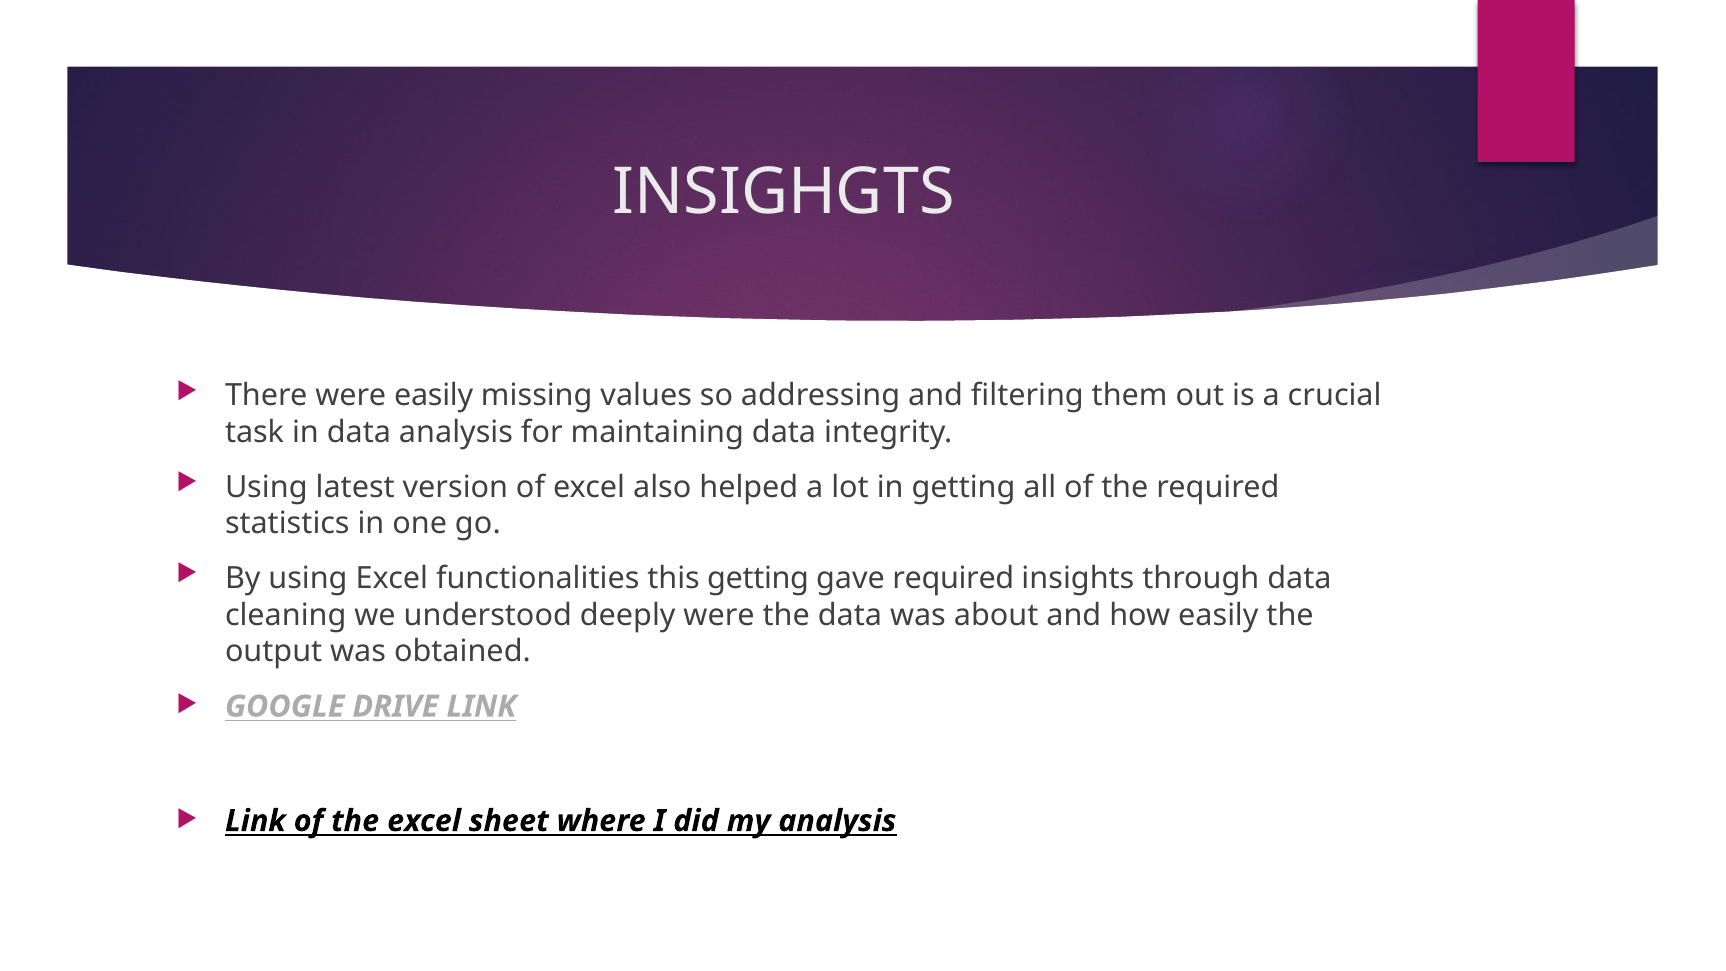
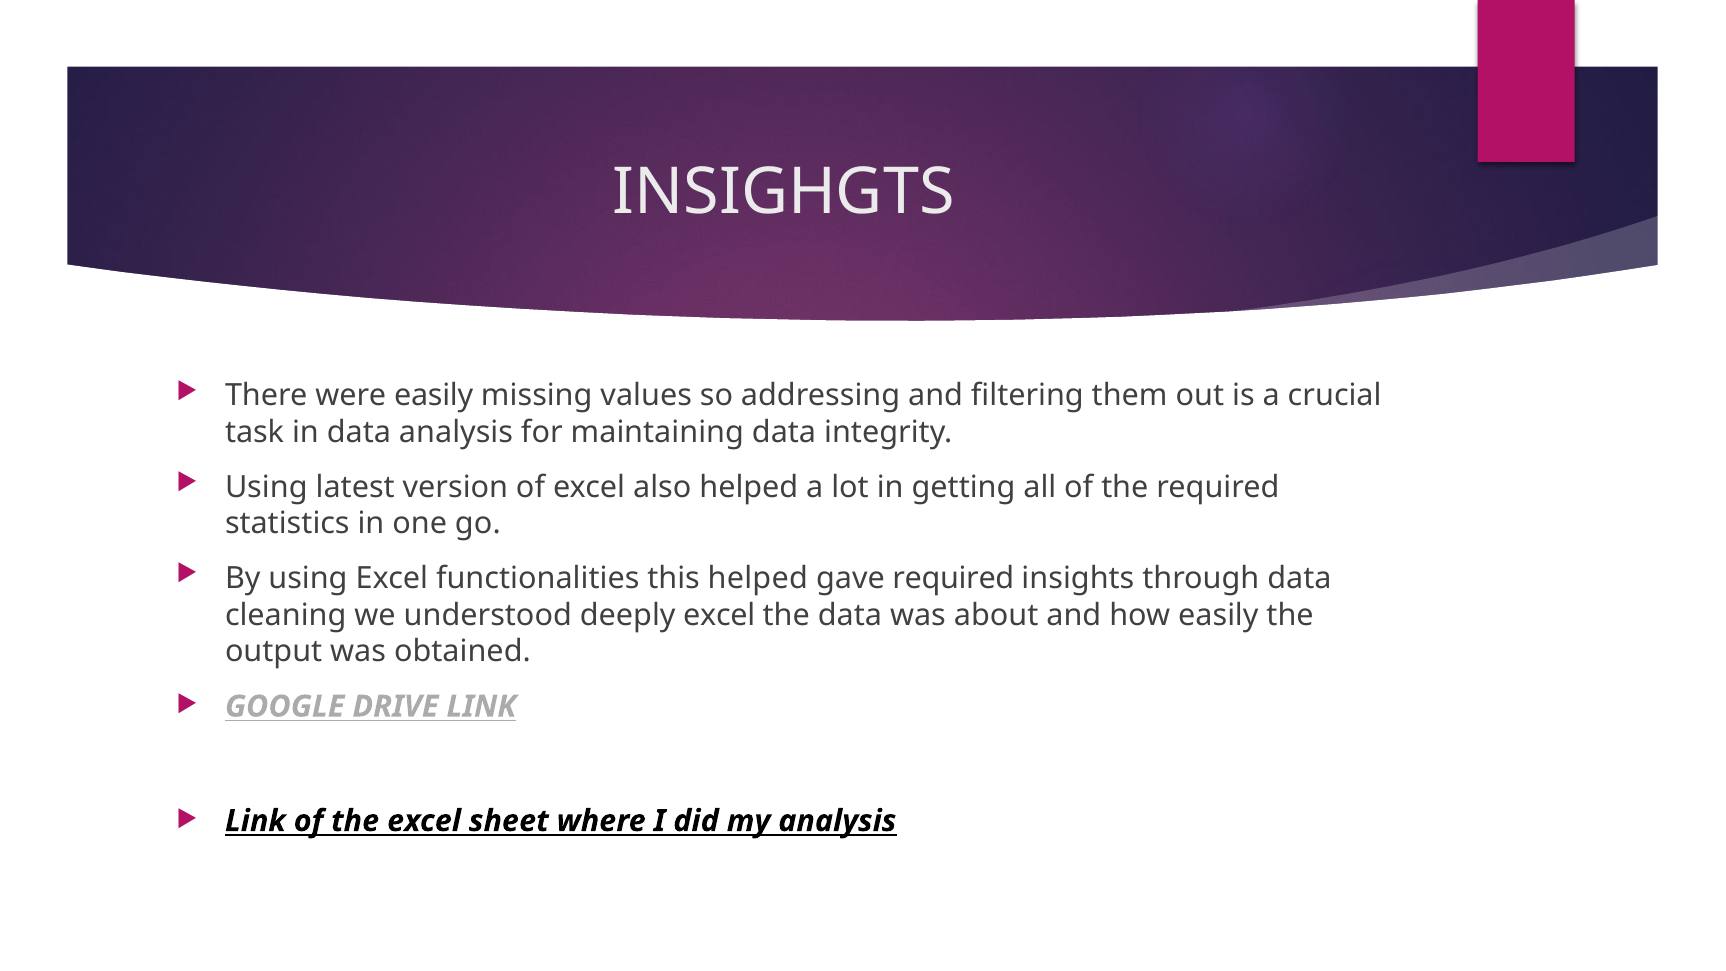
this getting: getting -> helped
deeply were: were -> excel
